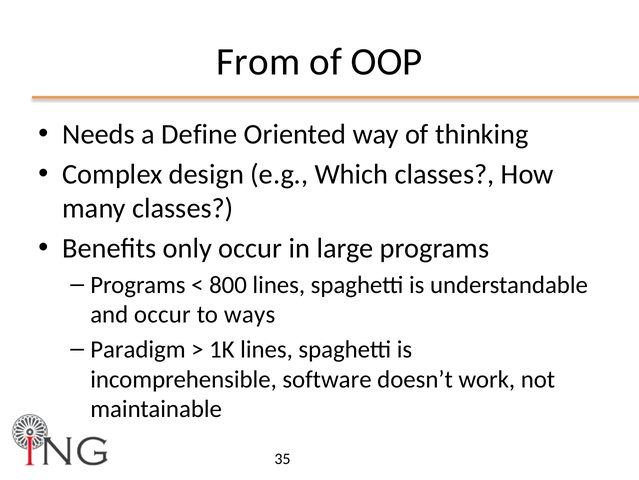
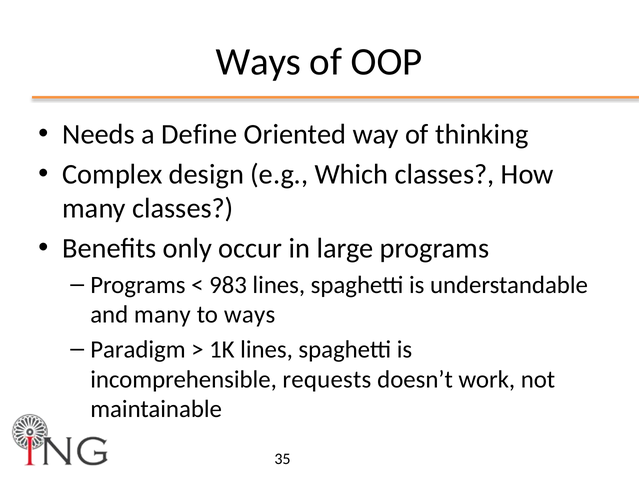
From at (258, 62): From -> Ways
800: 800 -> 983
and occur: occur -> many
software: software -> requests
